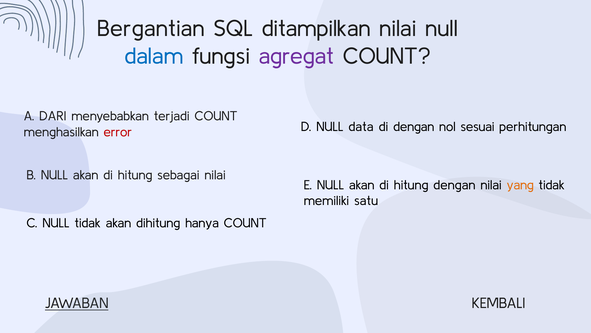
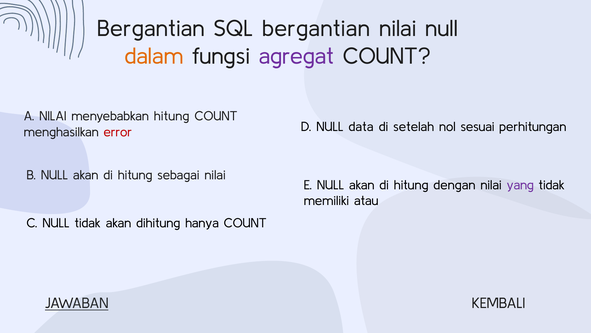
SQL ditampilkan: ditampilkan -> bergantian
dalam colour: blue -> orange
A DARI: DARI -> NILAI
menyebabkan terjadi: terjadi -> hitung
di dengan: dengan -> setelah
yang colour: orange -> purple
satu: satu -> atau
